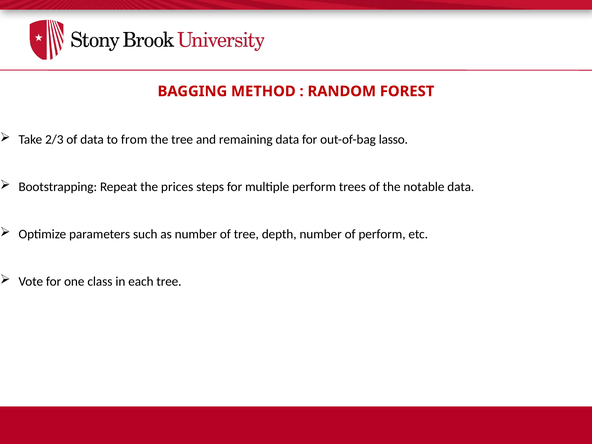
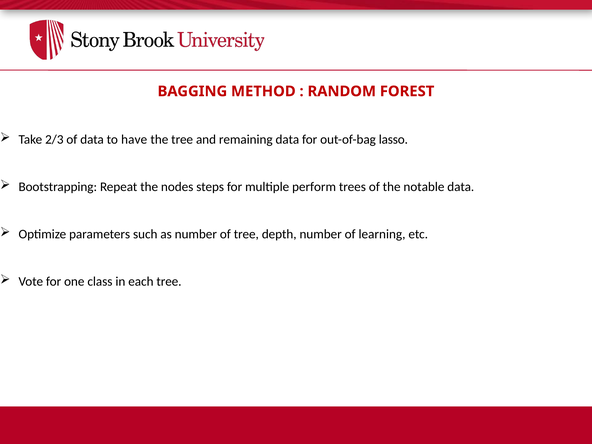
from: from -> have
prices: prices -> nodes
of perform: perform -> learning
